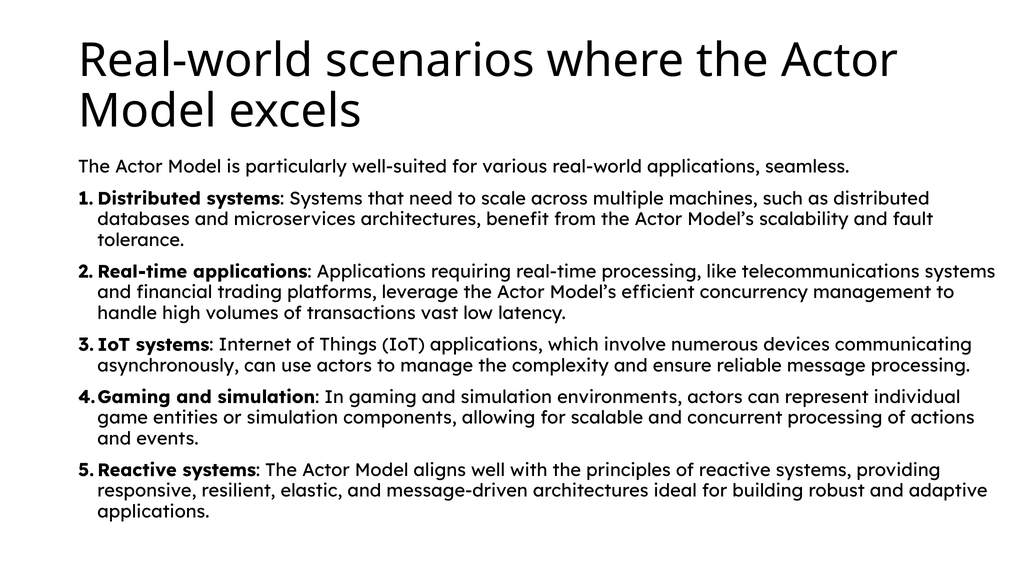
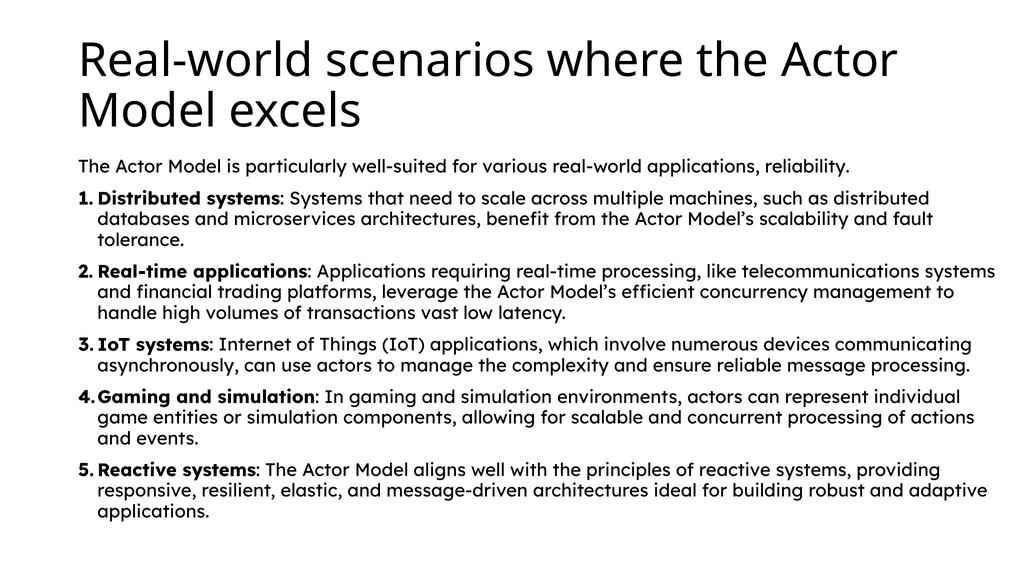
seamless: seamless -> reliability
